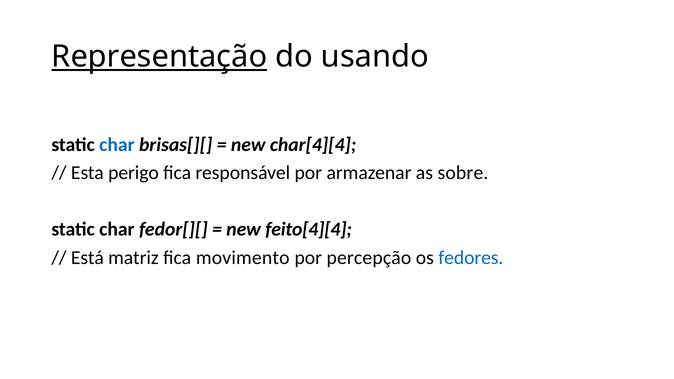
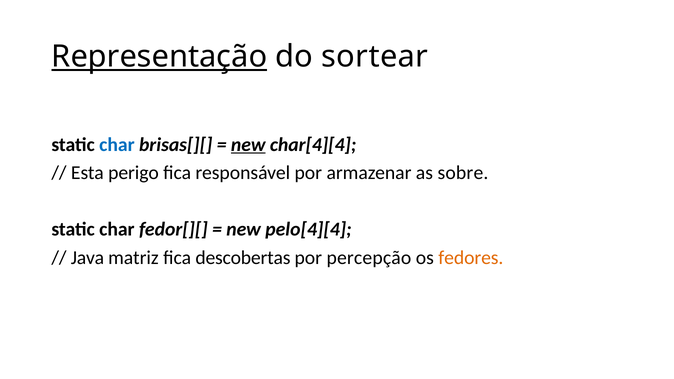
usando: usando -> sortear
new at (248, 145) underline: none -> present
feito[4][4: feito[4][4 -> pelo[4][4
Está: Está -> Java
movimento: movimento -> descobertas
fedores colour: blue -> orange
